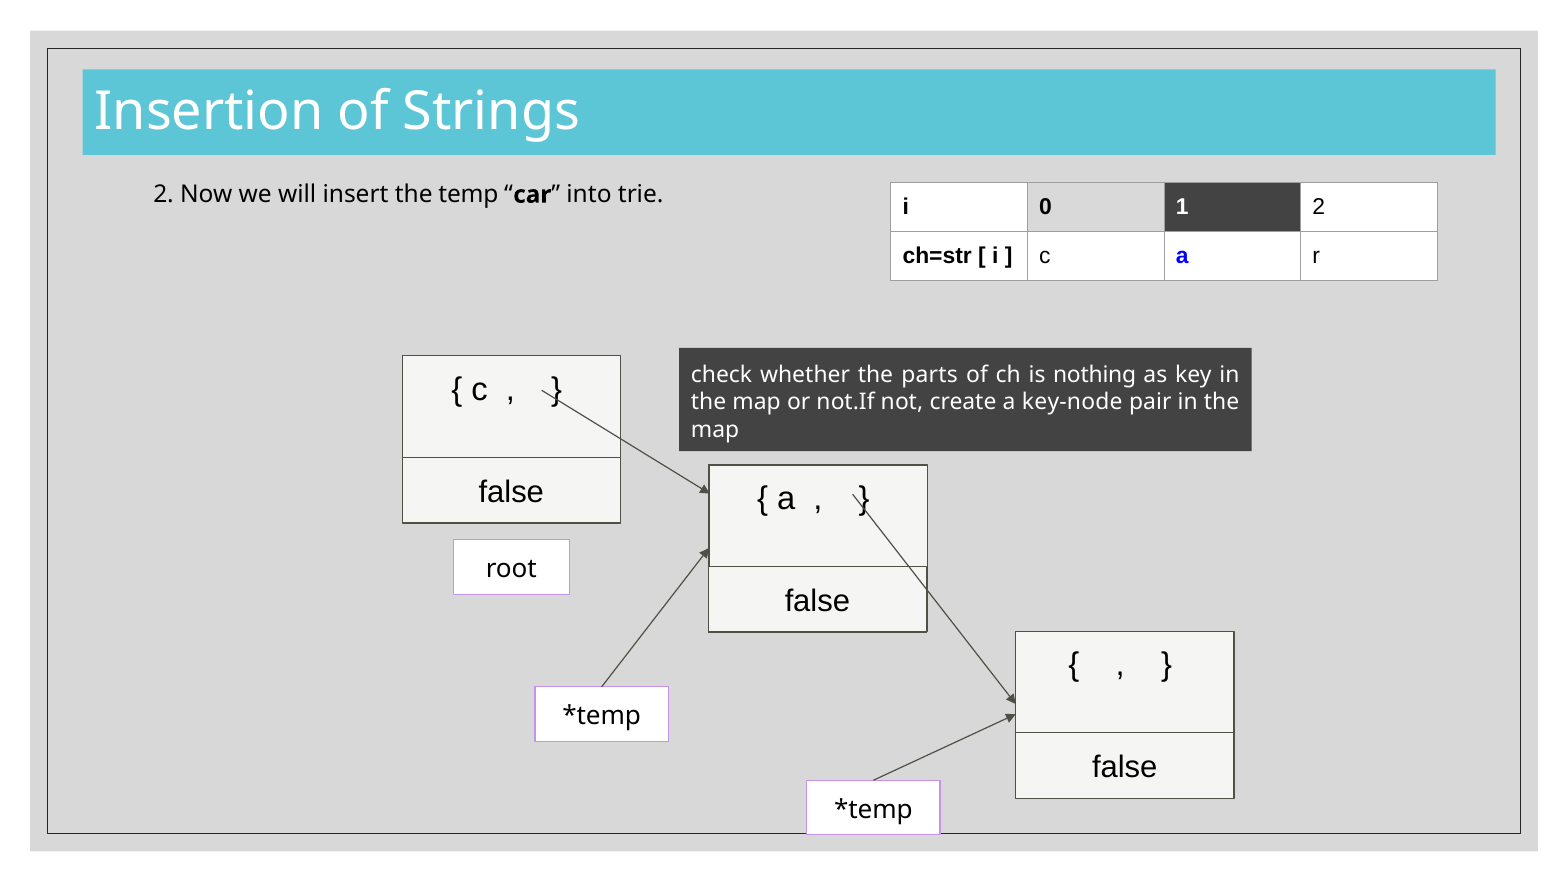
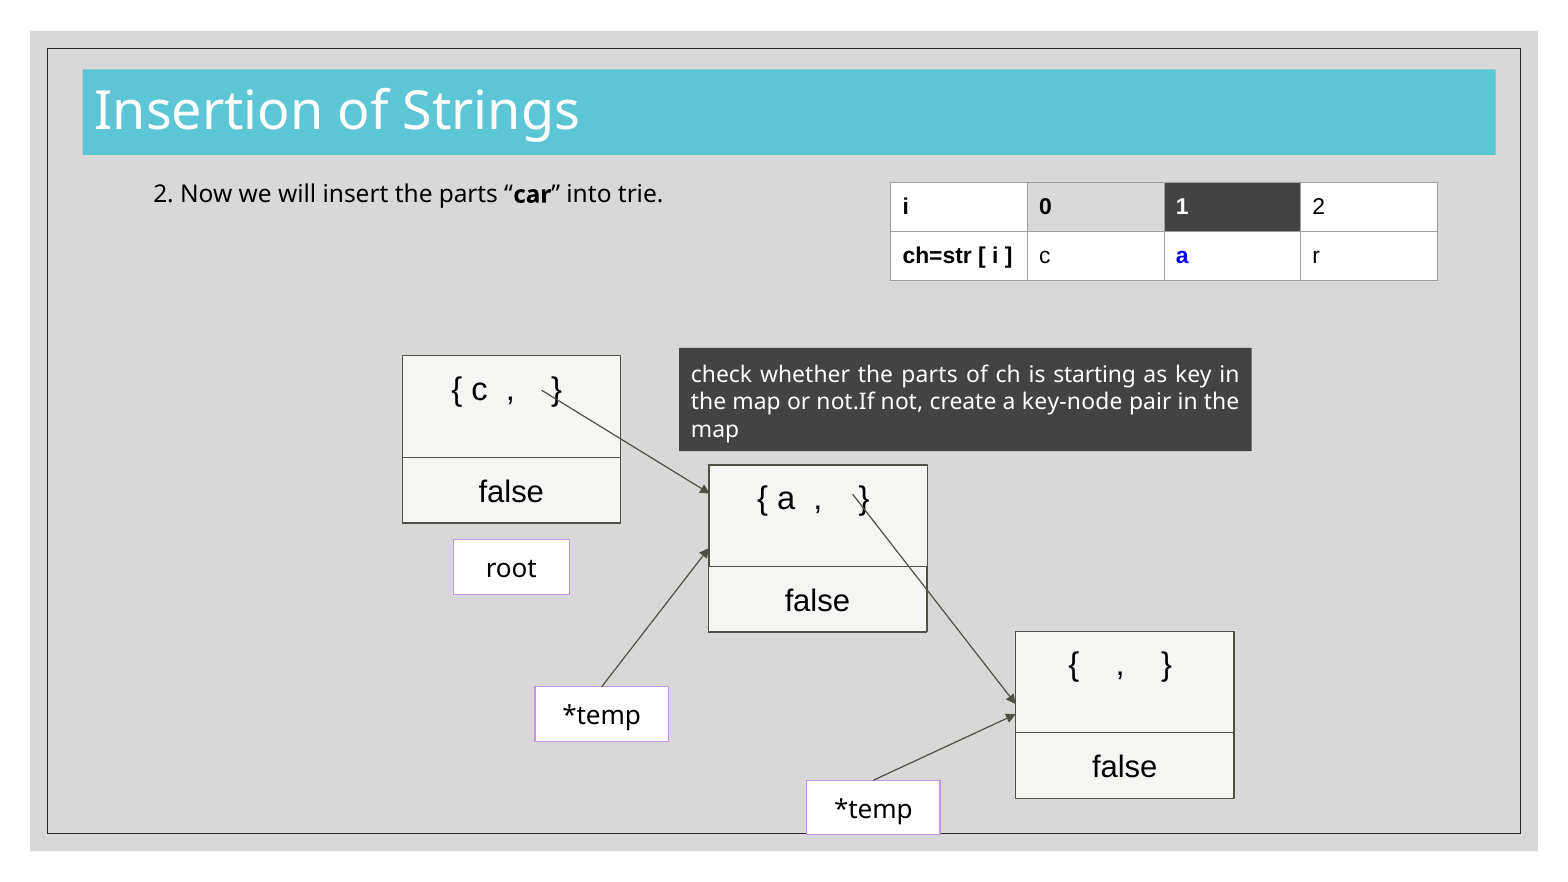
insert the temp: temp -> parts
nothing: nothing -> starting
